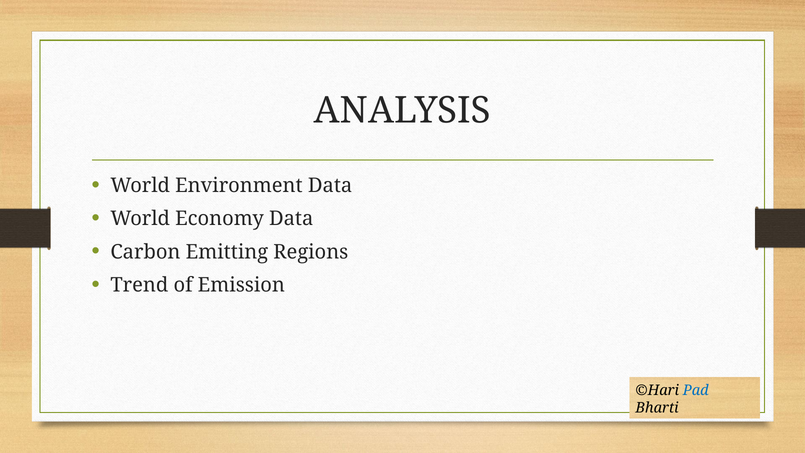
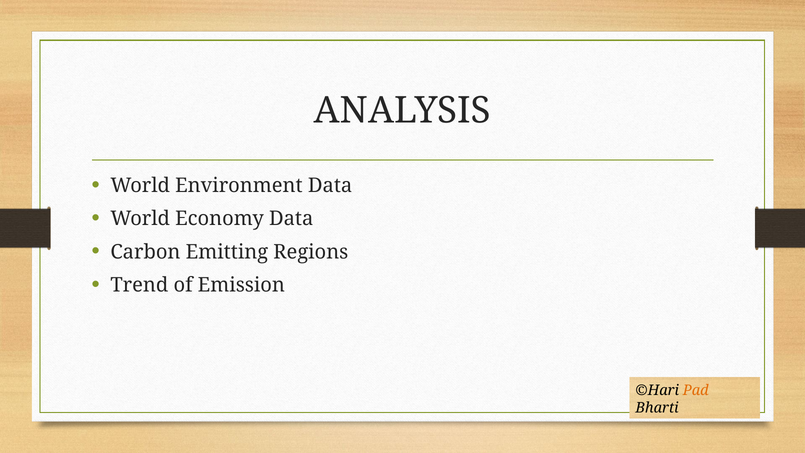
Pad colour: blue -> orange
